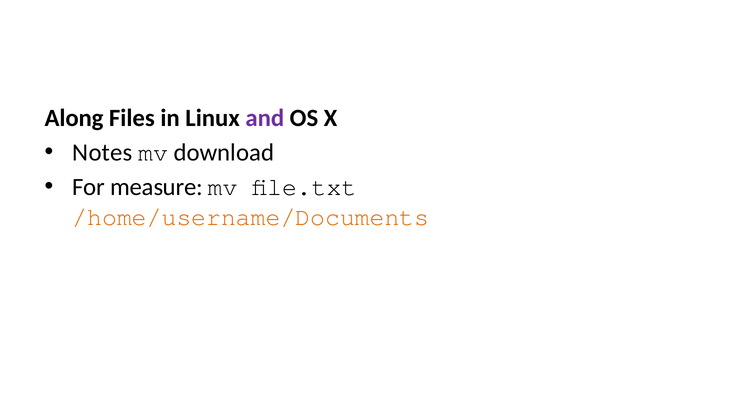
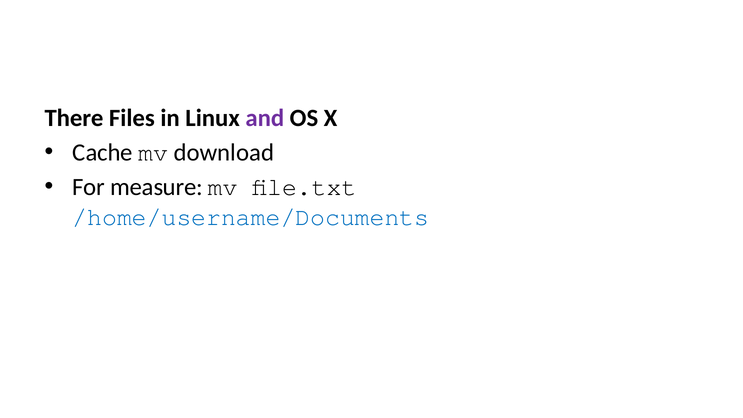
Along: Along -> There
Notes: Notes -> Cache
/home/username/Documents colour: orange -> blue
